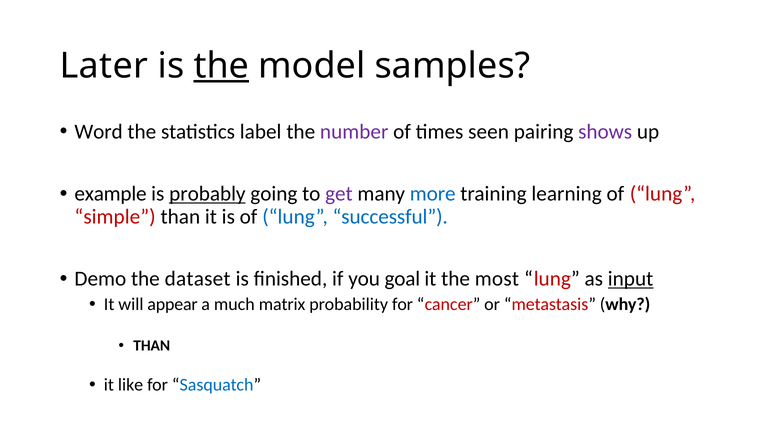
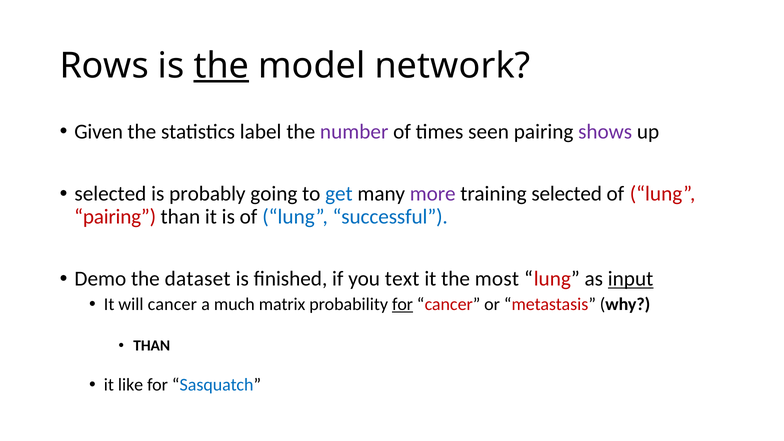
Later: Later -> Rows
samples: samples -> network
Word: Word -> Given
example at (111, 194): example -> selected
probably underline: present -> none
get colour: purple -> blue
more colour: blue -> purple
training learning: learning -> selected
simple at (115, 217): simple -> pairing
goal: goal -> text
will appear: appear -> cancer
for at (402, 304) underline: none -> present
